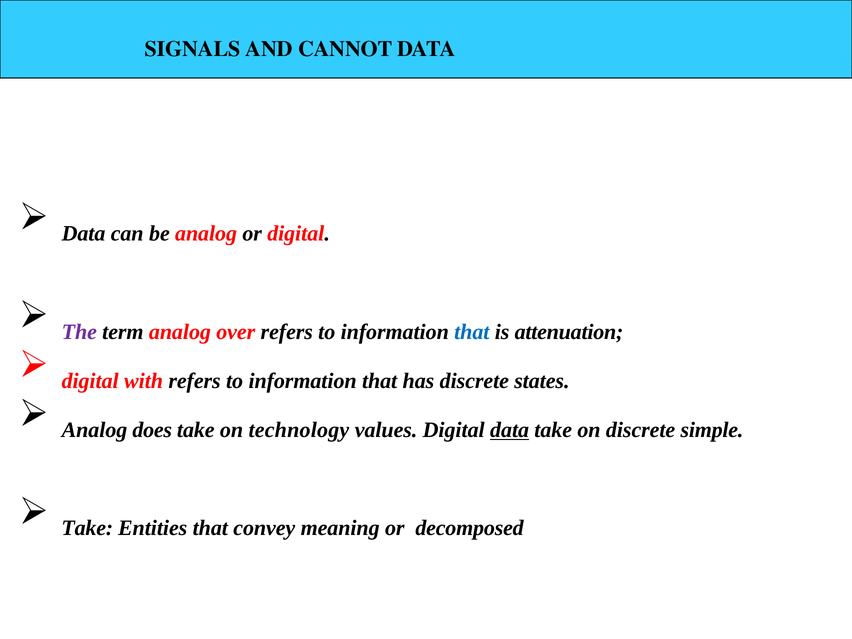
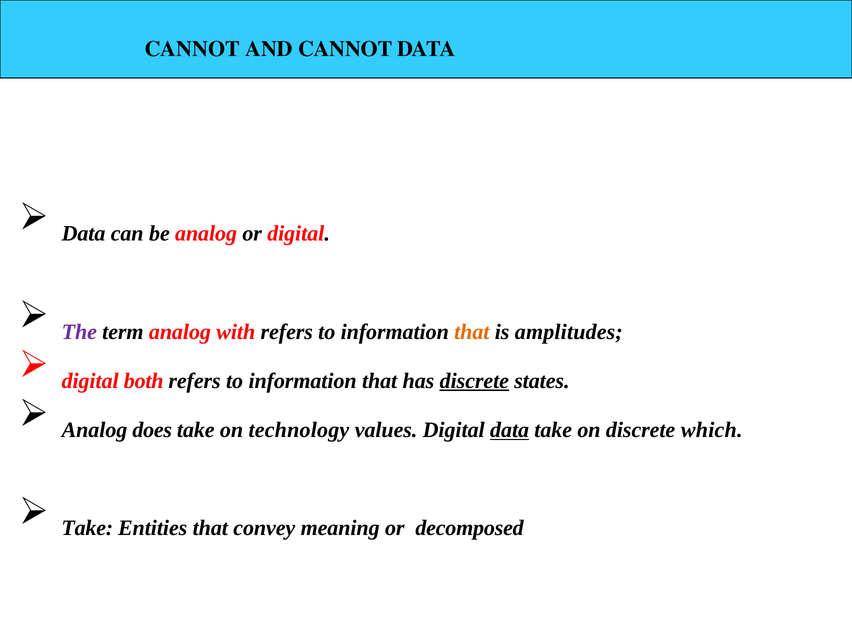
SIGNALS at (192, 49): SIGNALS -> CANNOT
over: over -> with
that at (472, 332) colour: blue -> orange
attenuation: attenuation -> amplitudes
with: with -> both
discrete at (474, 381) underline: none -> present
simple: simple -> which
